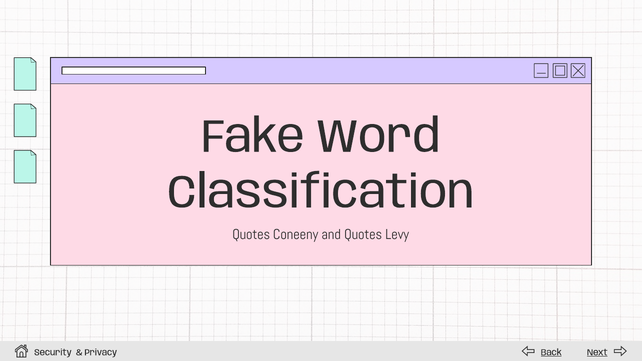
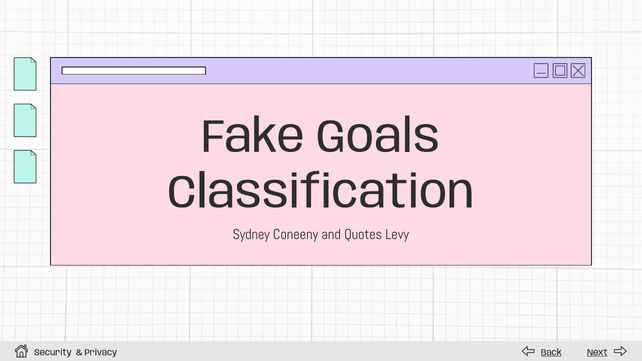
Word: Word -> Goals
Quotes at (251, 235): Quotes -> Sydney
